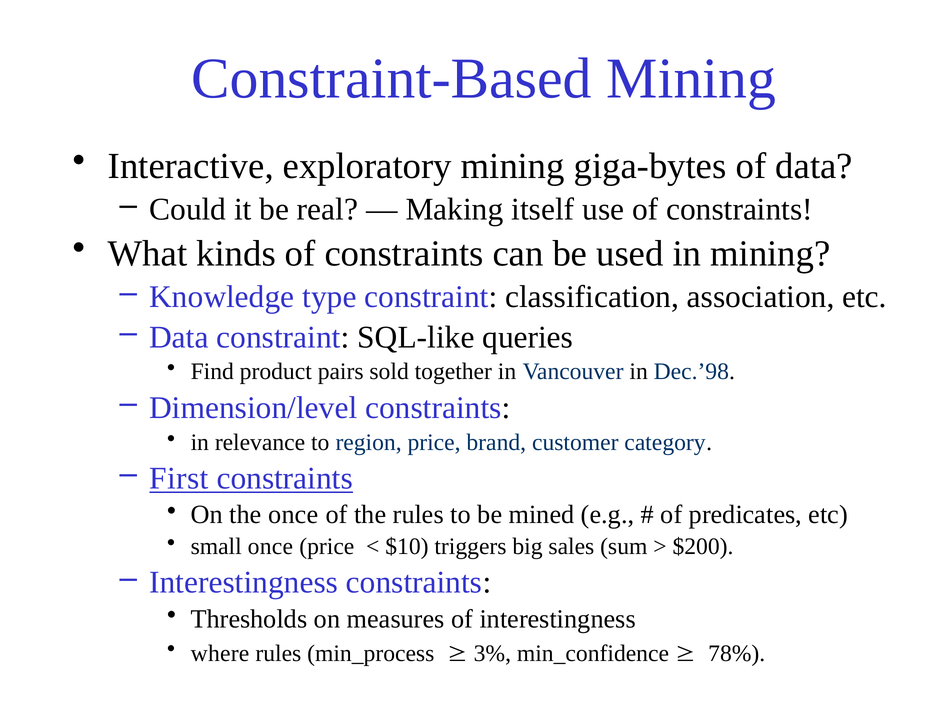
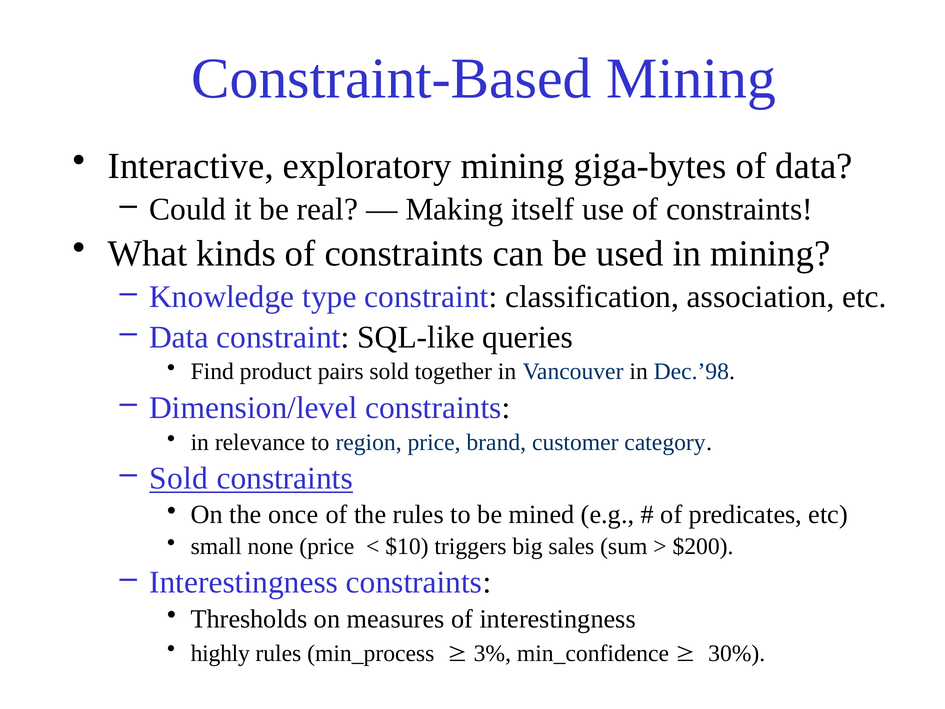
First at (179, 478): First -> Sold
small once: once -> none
where: where -> highly
78%: 78% -> 30%
